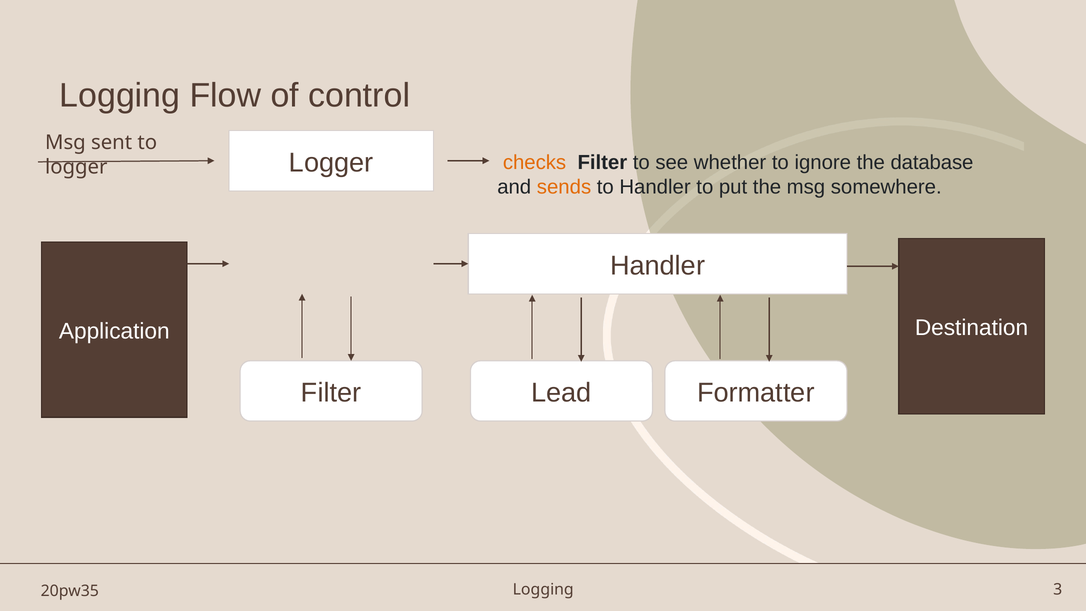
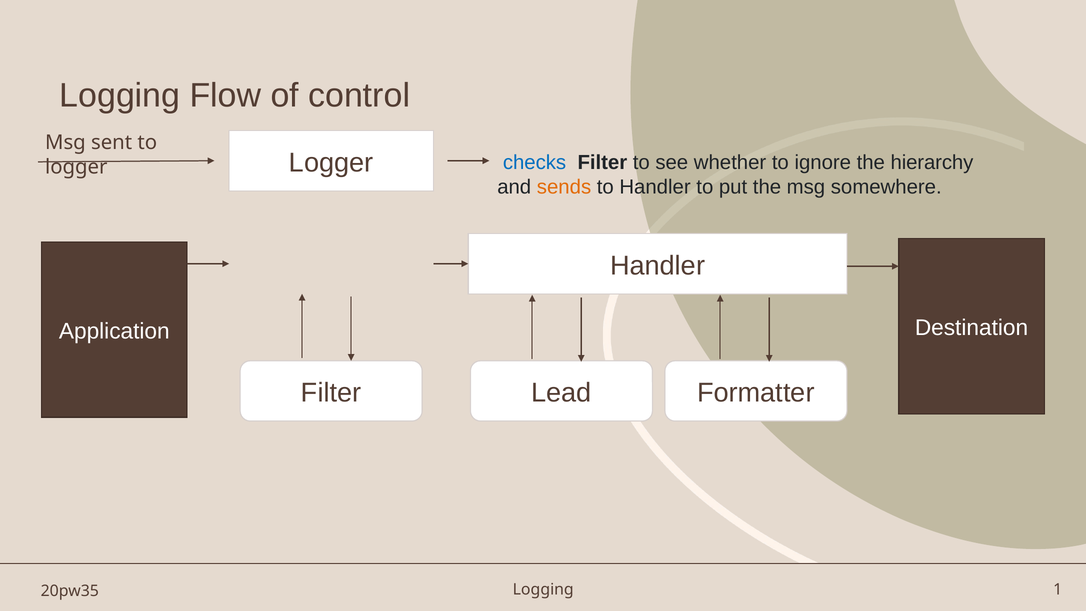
checks colour: orange -> blue
database: database -> hierarchy
3: 3 -> 1
